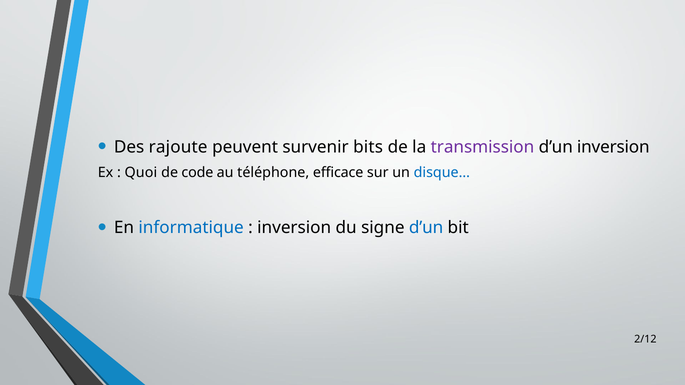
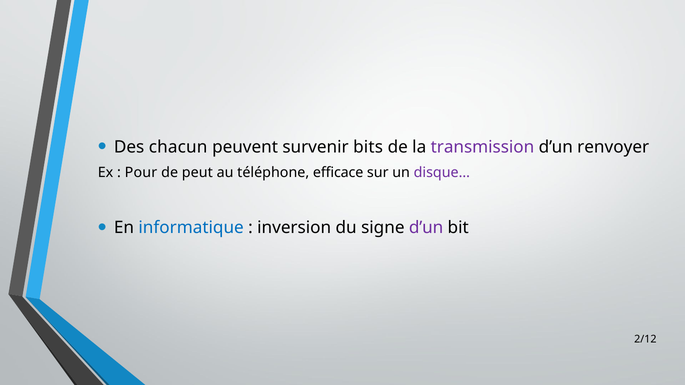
rajoute: rajoute -> chacun
d’un inversion: inversion -> renvoyer
Quoi: Quoi -> Pour
code: code -> peut
disque… colour: blue -> purple
d’un at (426, 228) colour: blue -> purple
